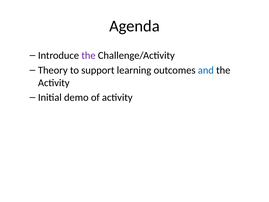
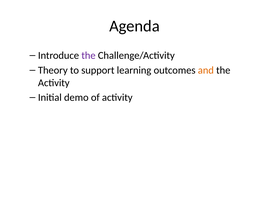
and colour: blue -> orange
